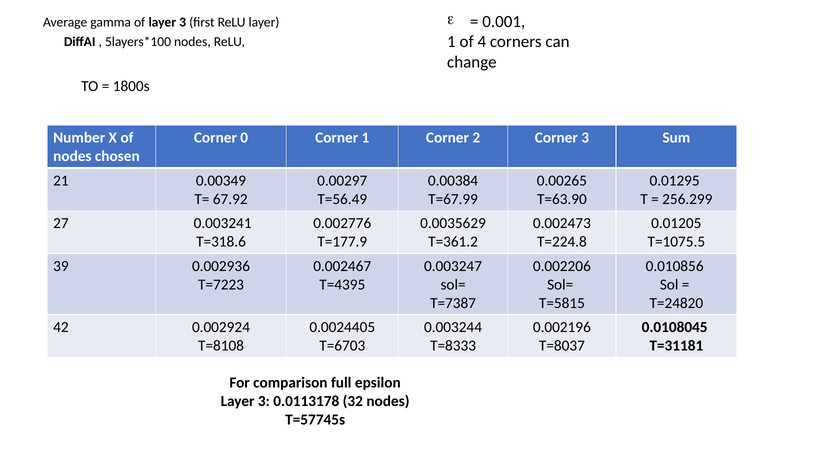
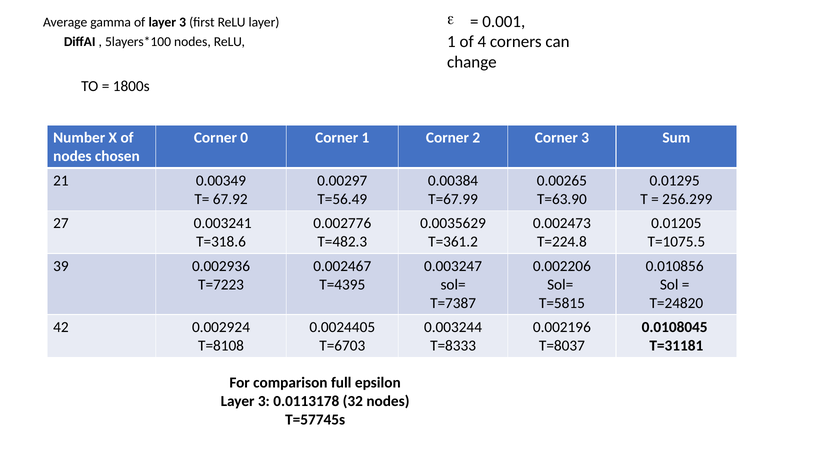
T=177.9: T=177.9 -> T=482.3
